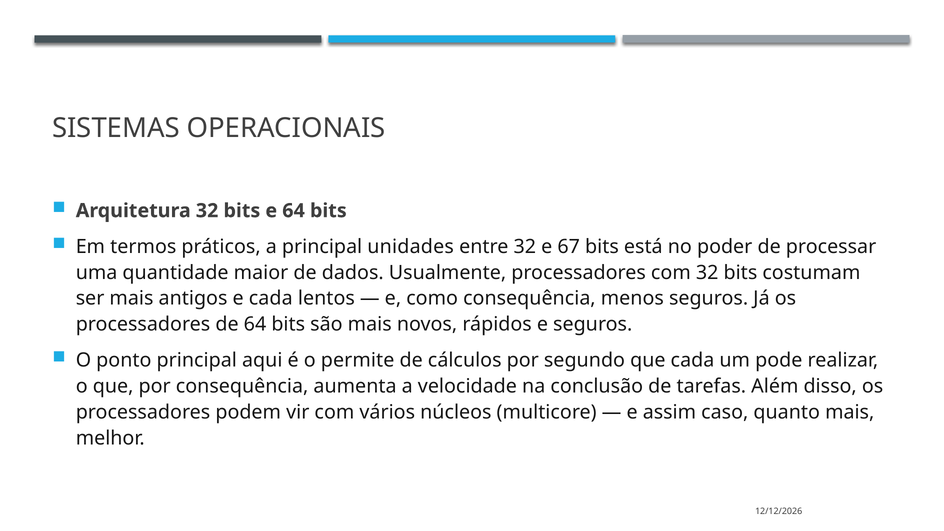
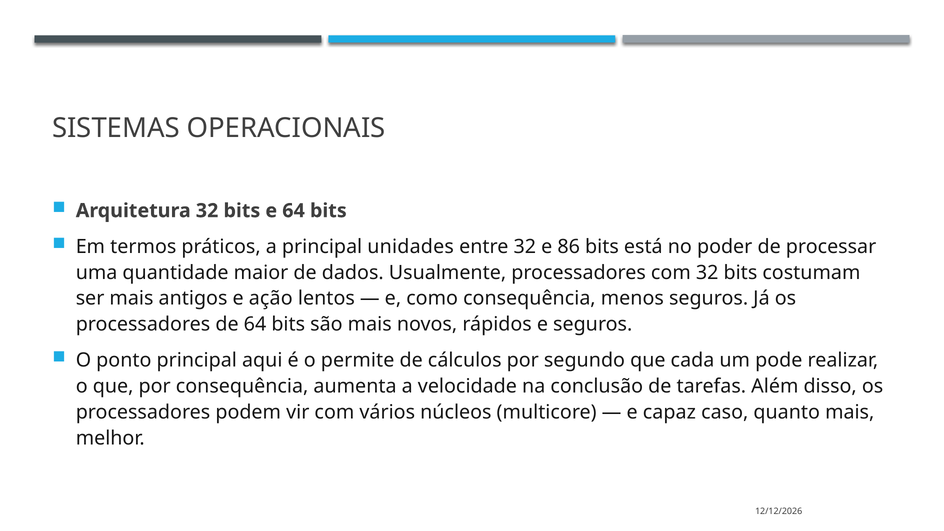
67: 67 -> 86
e cada: cada -> ação
assim: assim -> capaz
